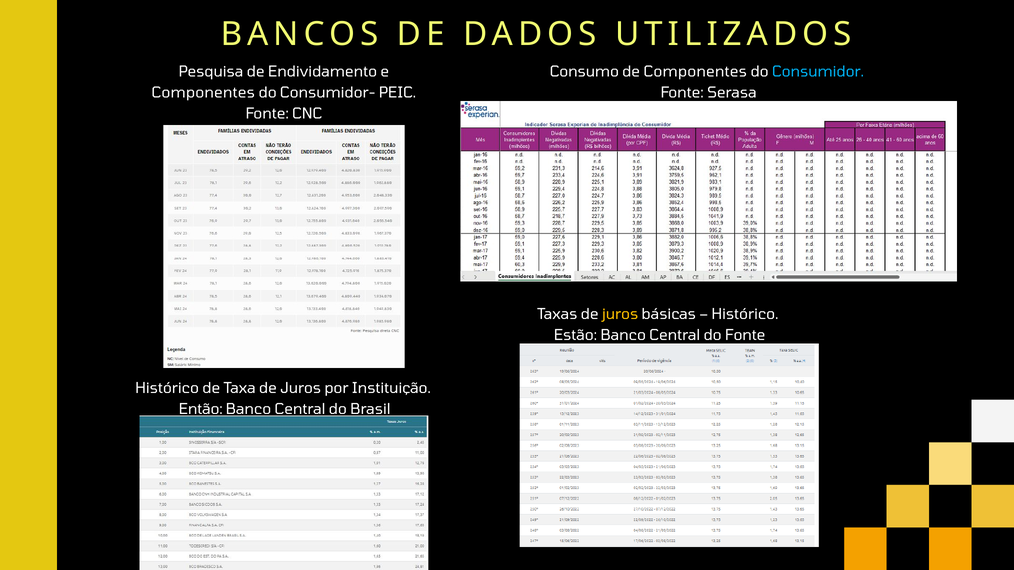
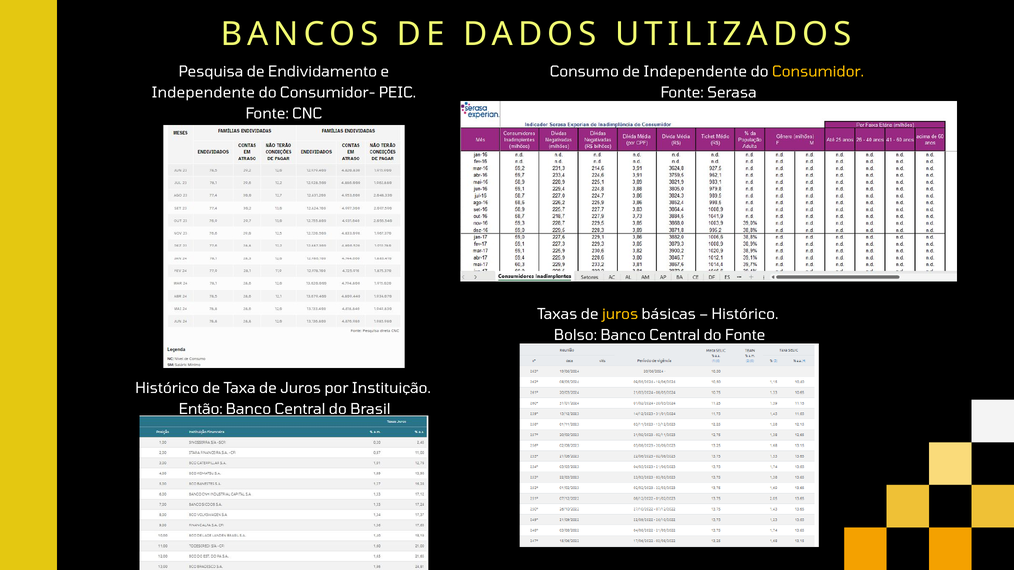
de Componentes: Componentes -> Independente
Consumidor colour: light blue -> yellow
Componentes at (203, 93): Componentes -> Independente
Estão: Estão -> Bolso
